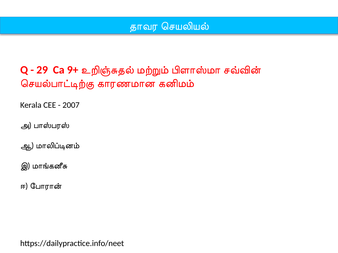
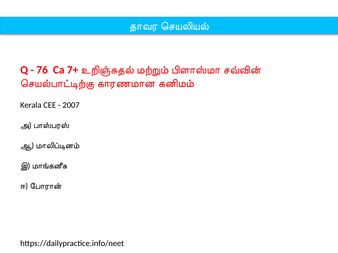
29: 29 -> 76
9+: 9+ -> 7+
